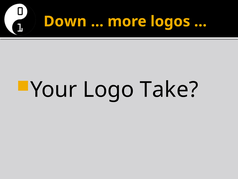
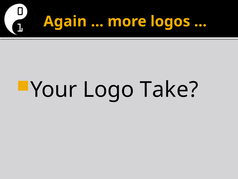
Down: Down -> Again
